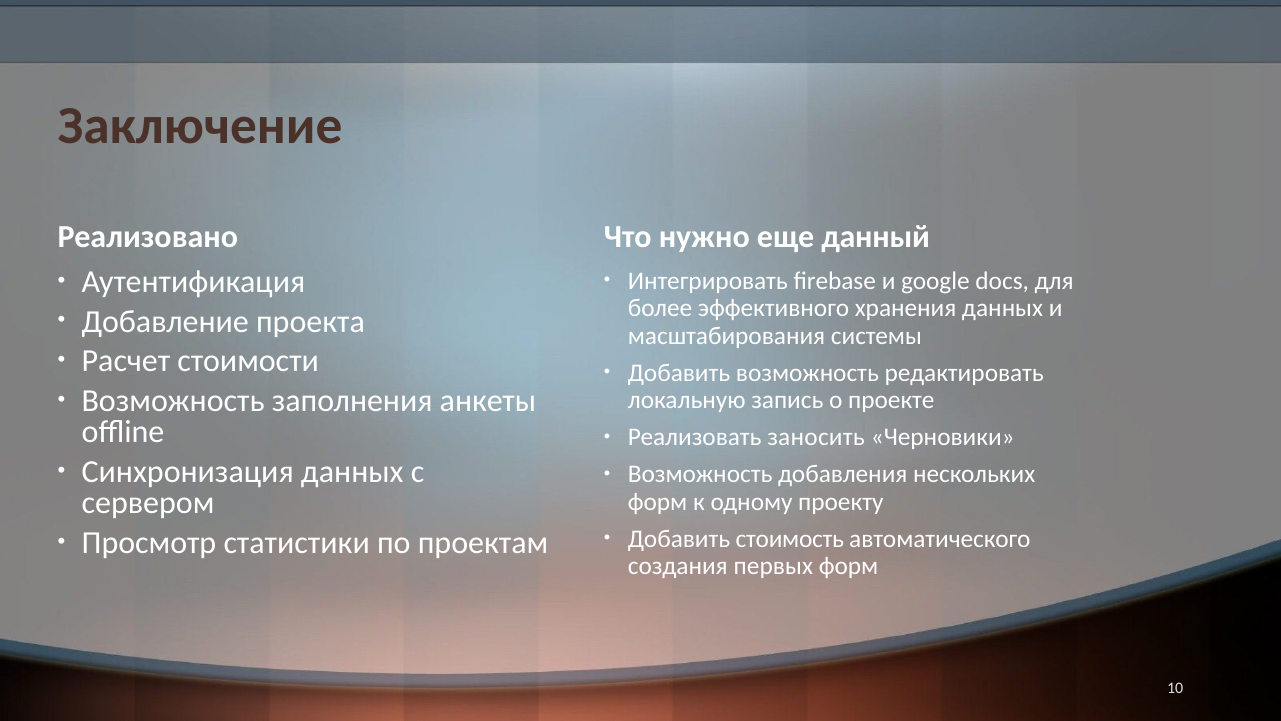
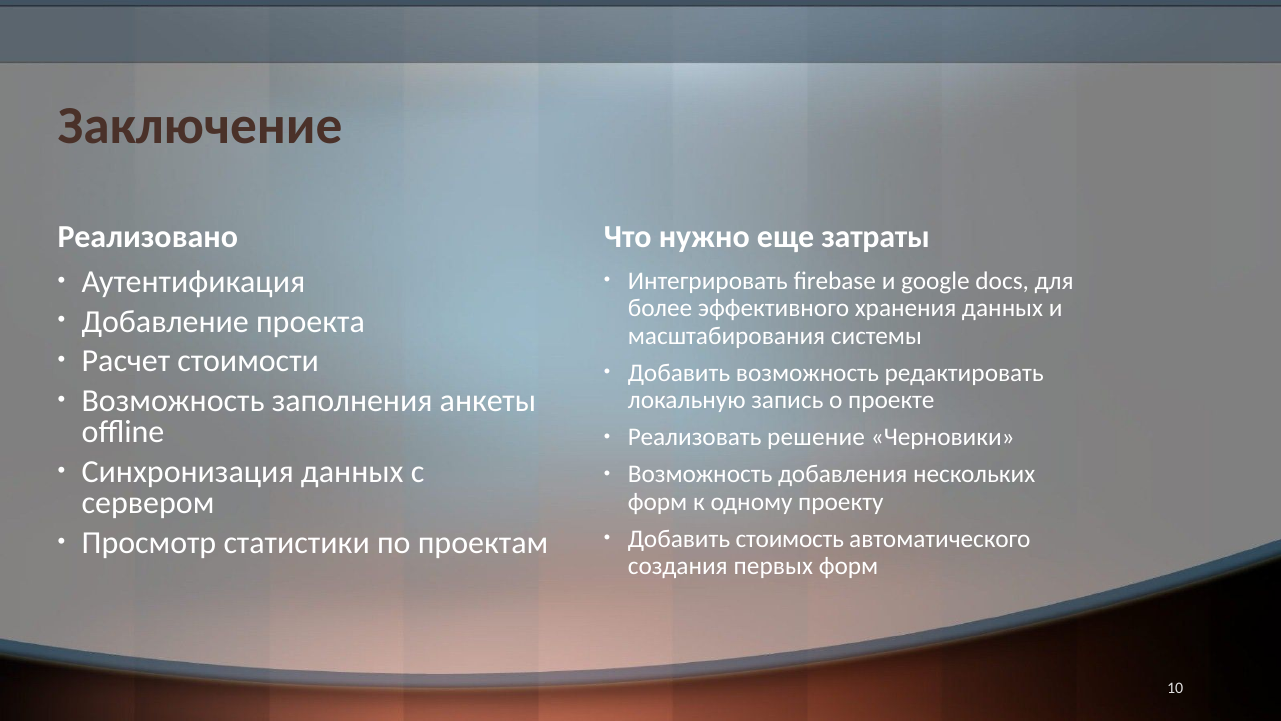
данный: данный -> затраты
заносить: заносить -> решение
